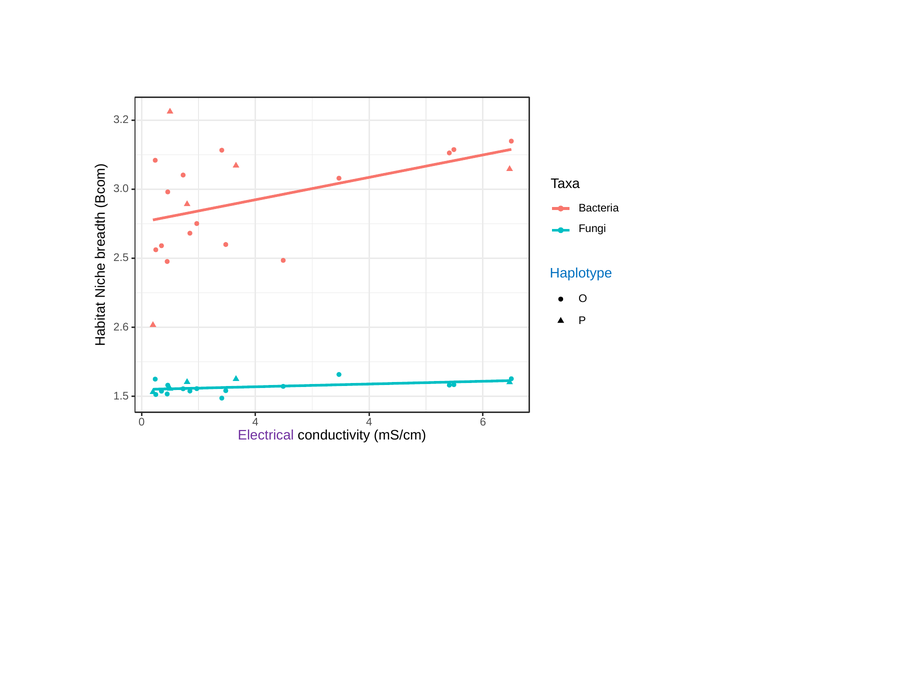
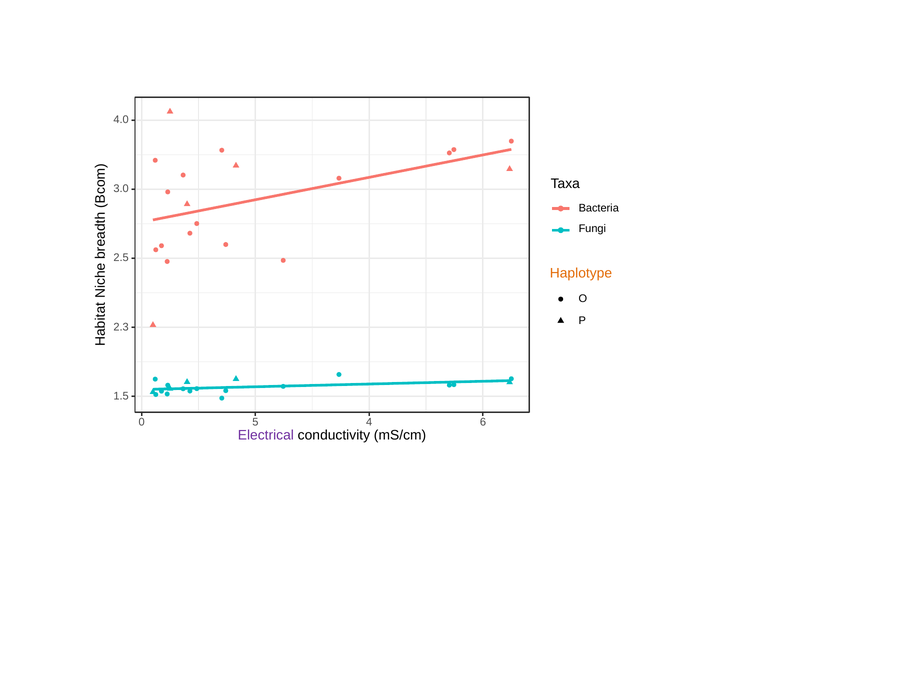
3.2: 3.2 -> 4.0
Haplotype colour: blue -> orange
2.6: 2.6 -> 2.3
0 4: 4 -> 5
